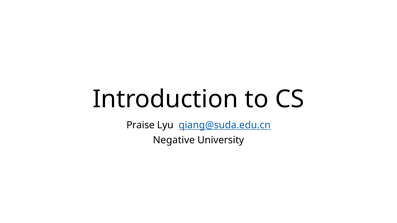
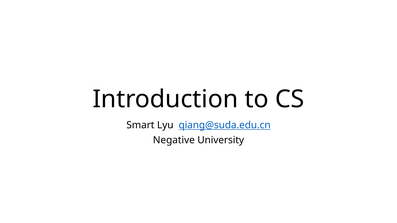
Praise: Praise -> Smart
